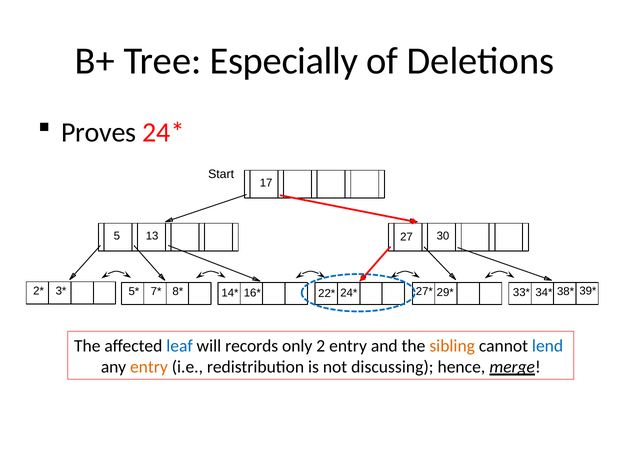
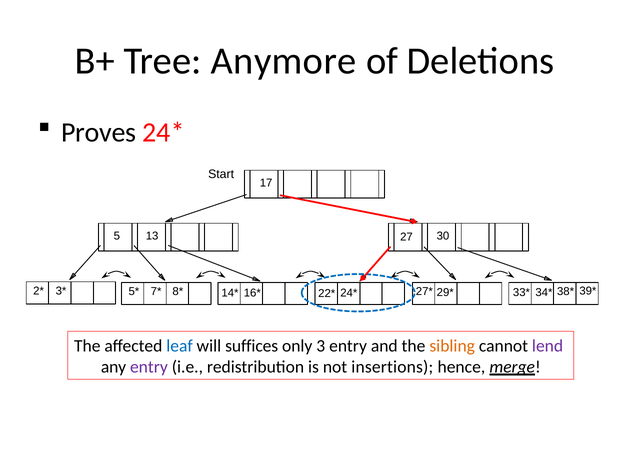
Especially: Especially -> Anymore
records: records -> suffices
2: 2 -> 3
lend colour: blue -> purple
entry at (149, 367) colour: orange -> purple
discussing: discussing -> insertions
